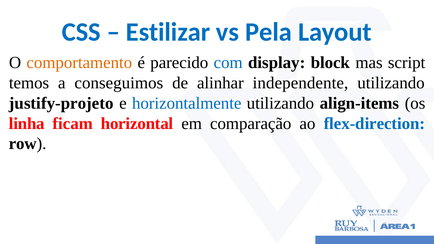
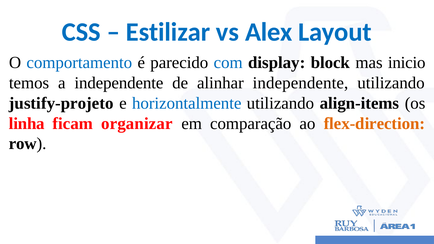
Pela: Pela -> Alex
comportamento colour: orange -> blue
script: script -> inicio
a conseguimos: conseguimos -> independente
horizontal: horizontal -> organizar
flex-direction colour: blue -> orange
